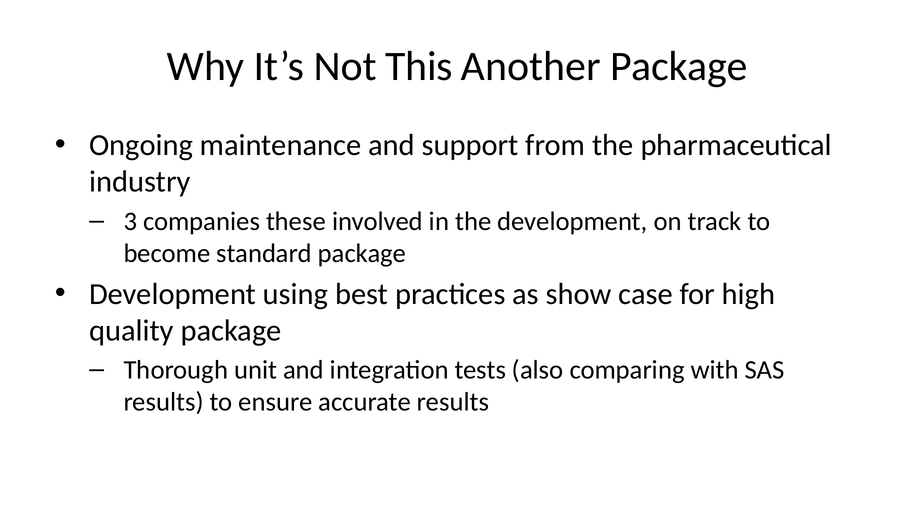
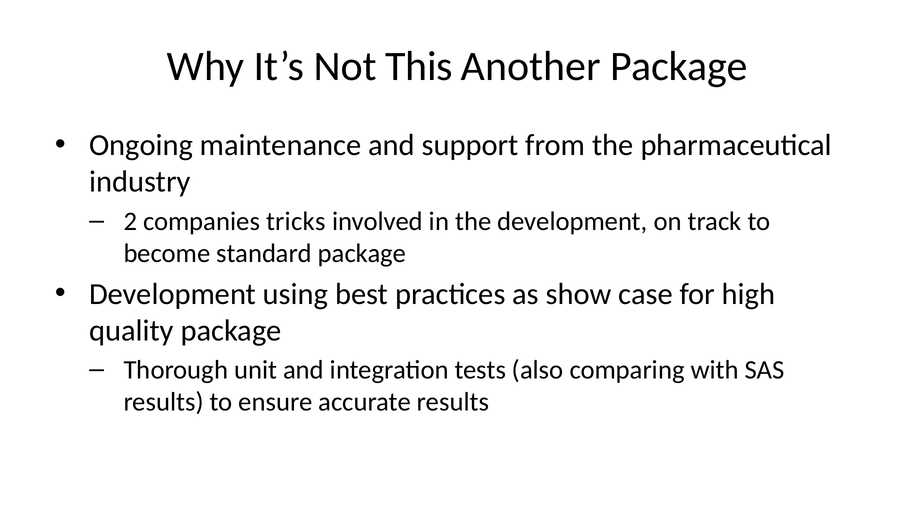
3: 3 -> 2
these: these -> tricks
